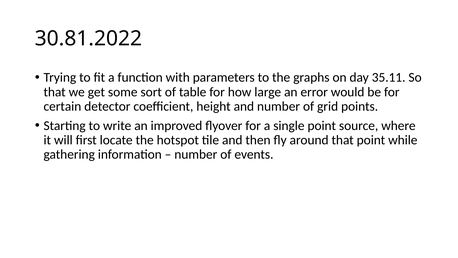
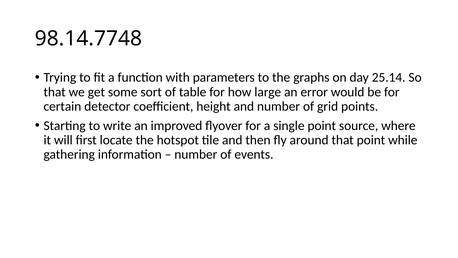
30.81.2022: 30.81.2022 -> 98.14.7748
35.11: 35.11 -> 25.14
